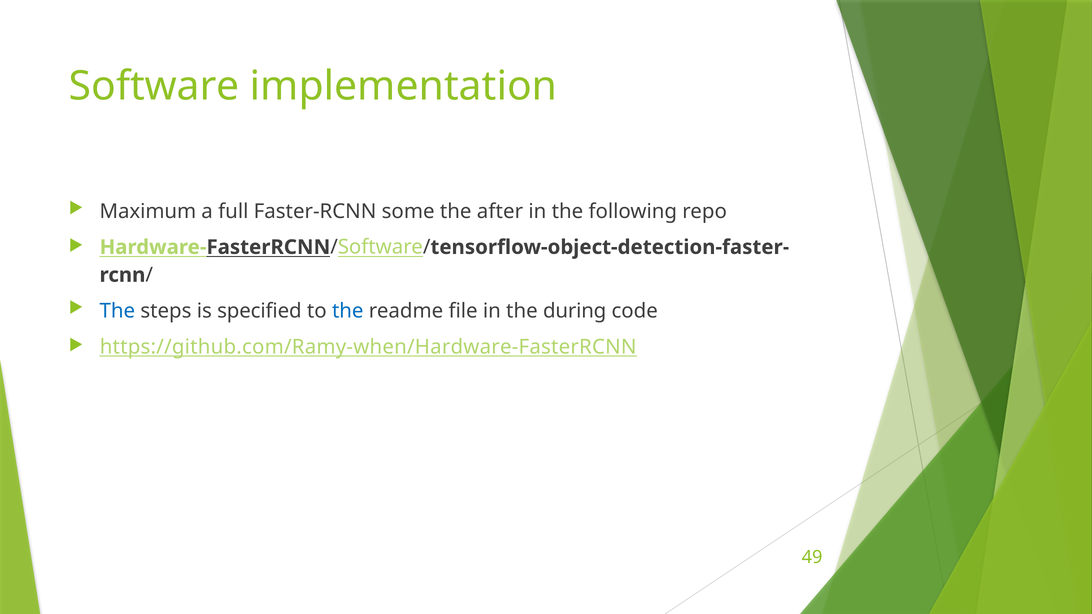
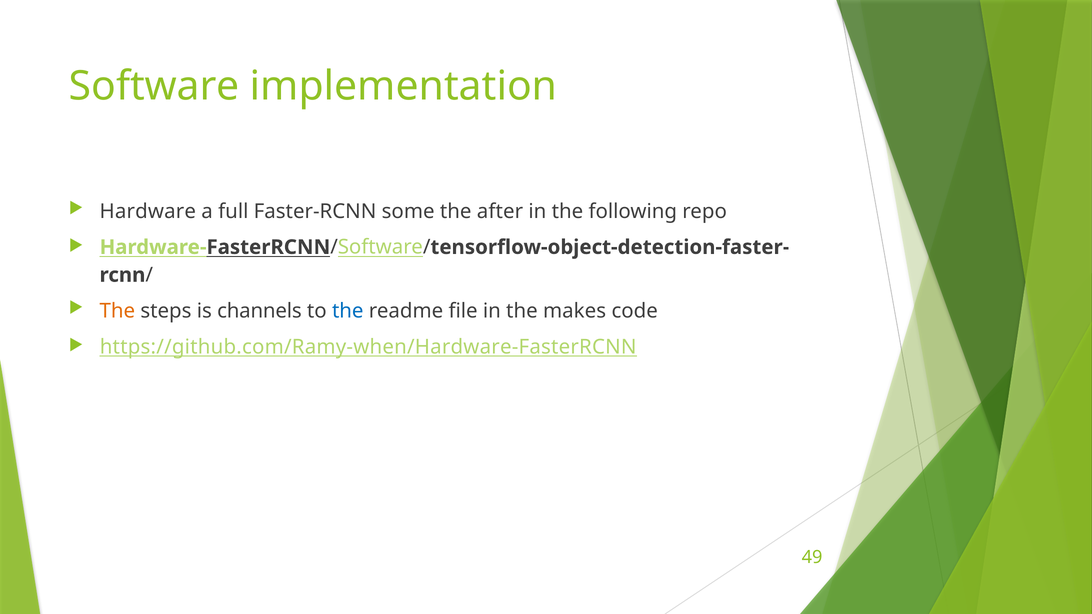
Maximum: Maximum -> Hardware
The at (117, 311) colour: blue -> orange
specified: specified -> channels
during: during -> makes
